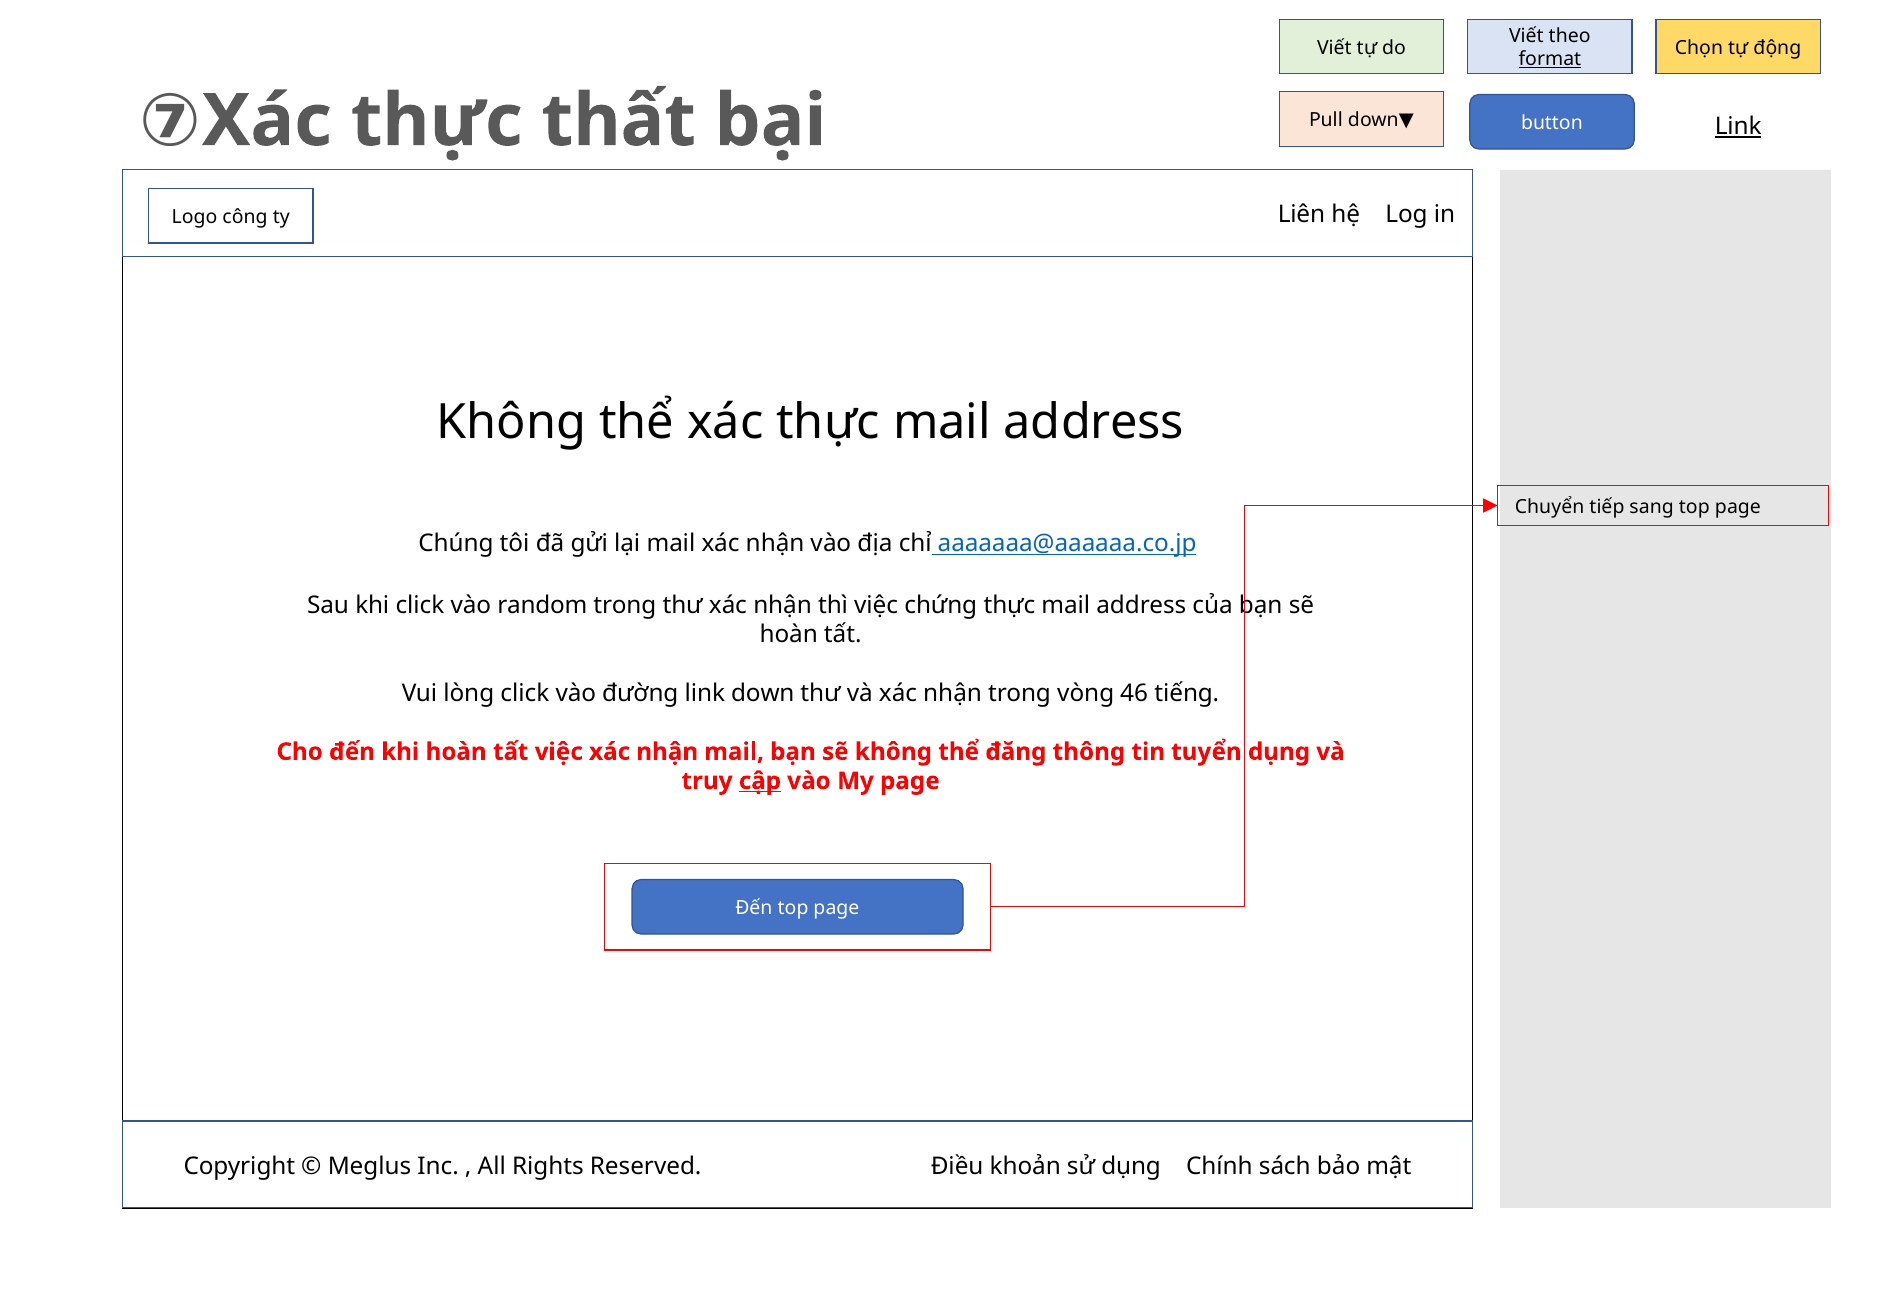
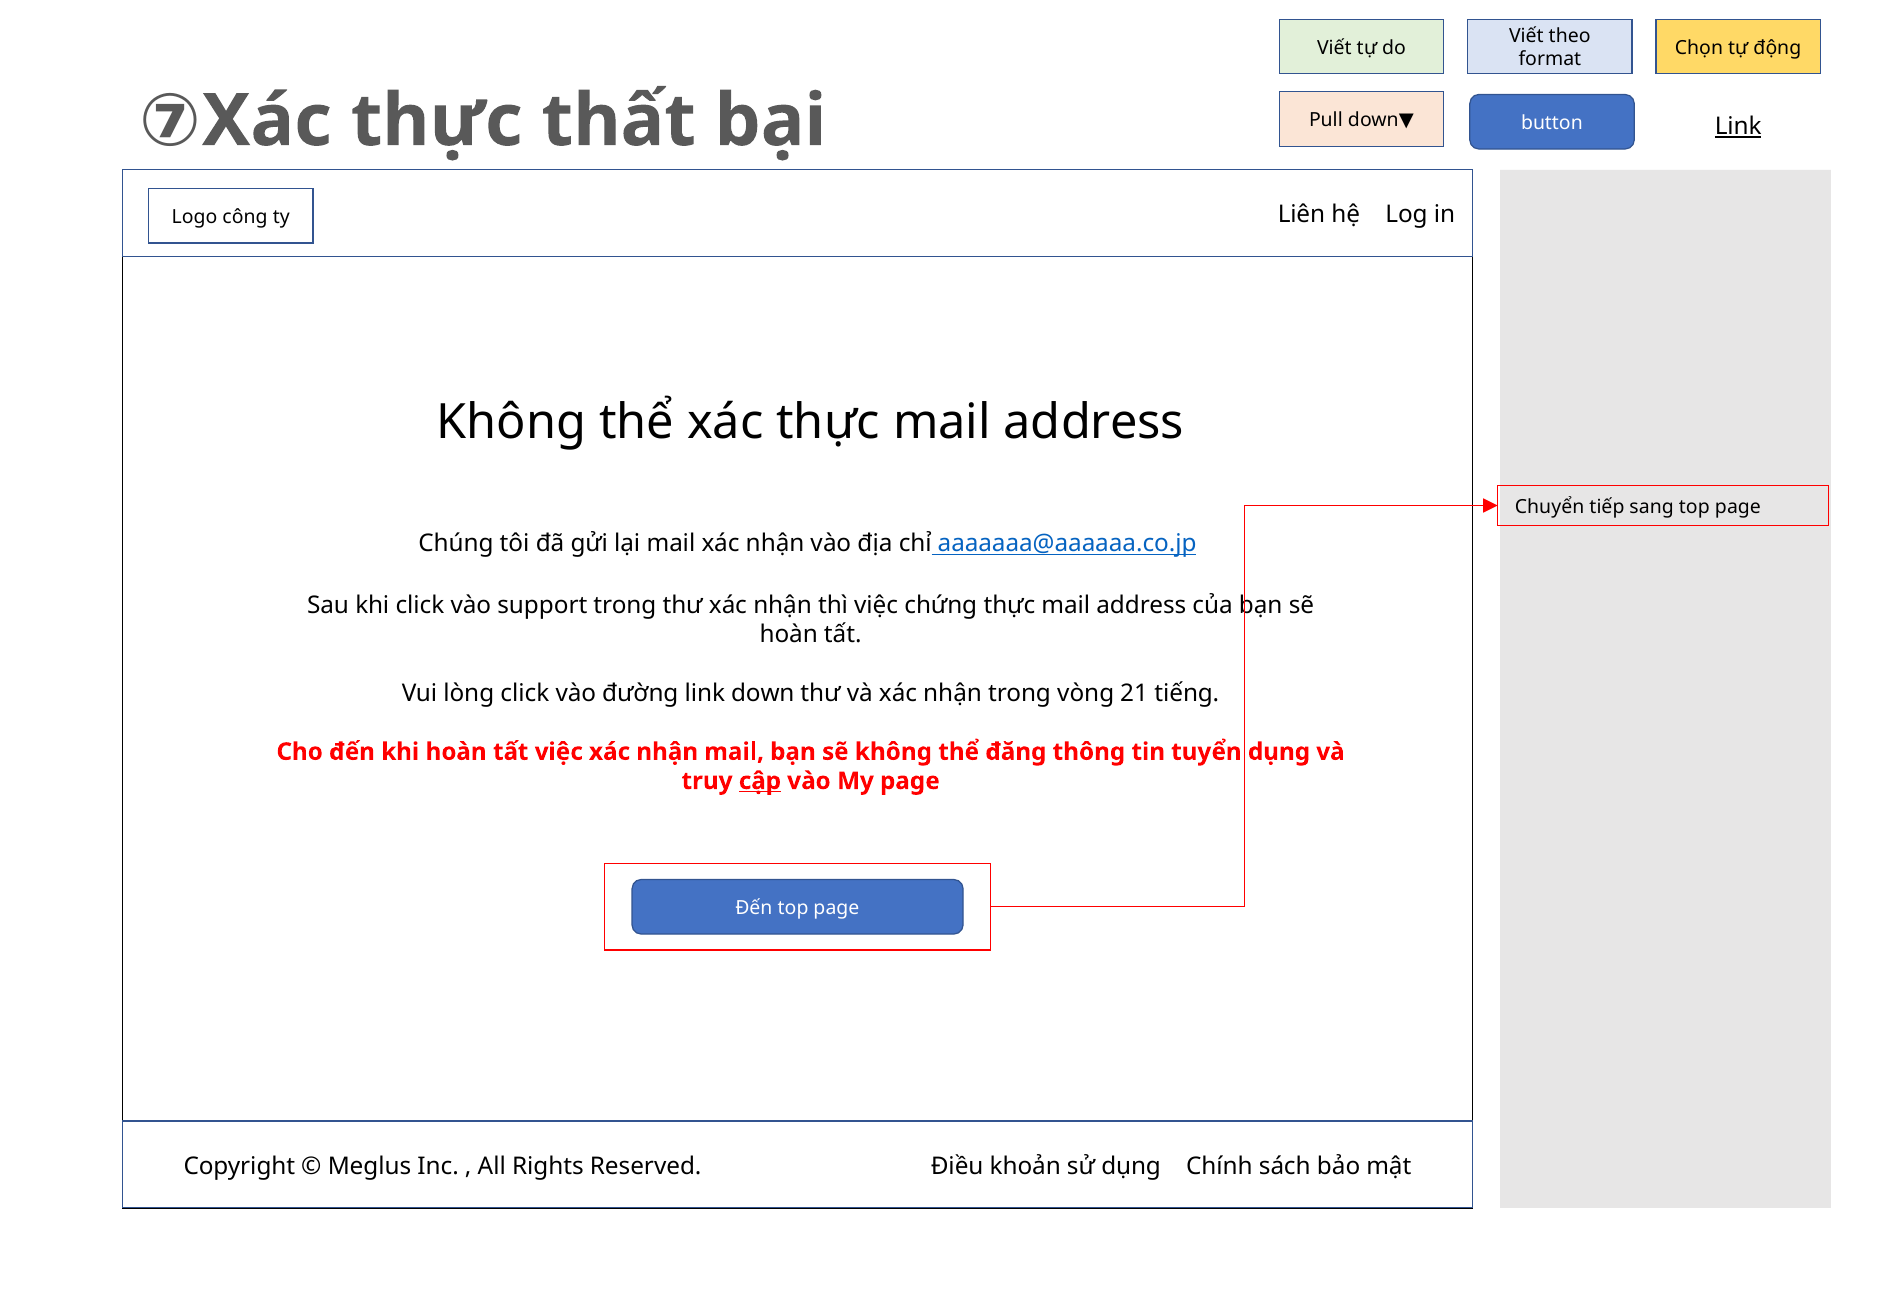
format underline: present -> none
random: random -> support
46: 46 -> 21
